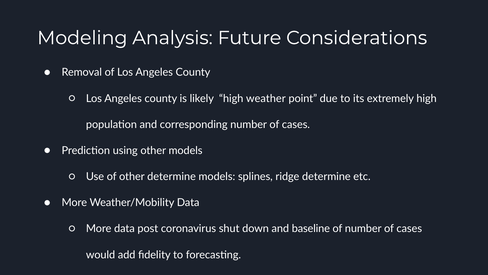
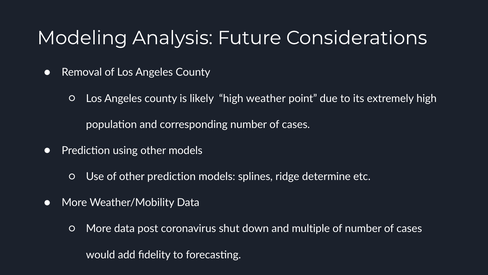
other determine: determine -> prediction
baseline: baseline -> multiple
